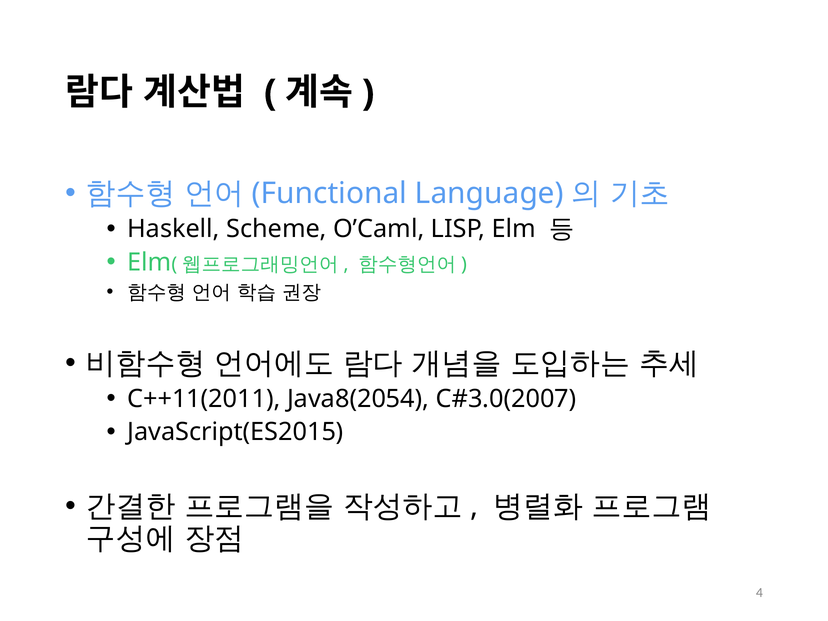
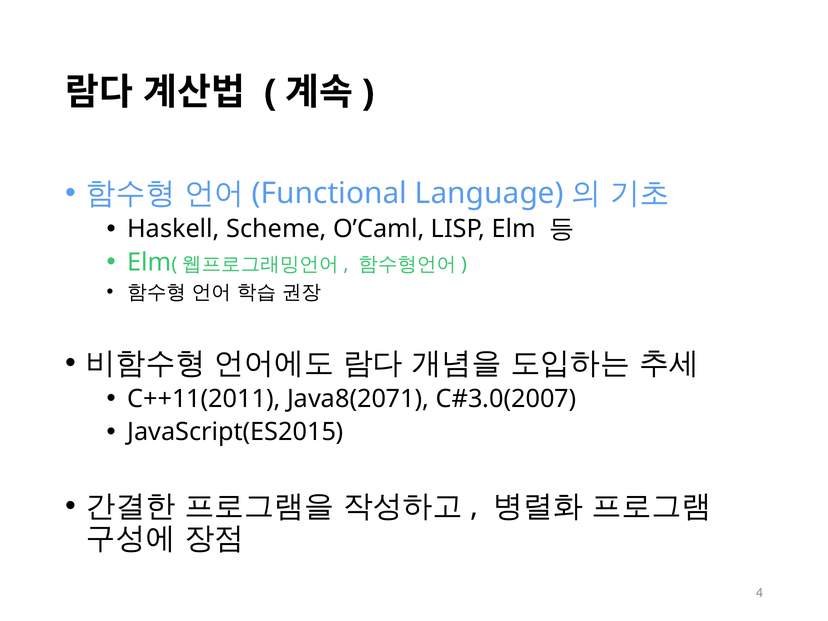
Java8(2054: Java8(2054 -> Java8(2071
